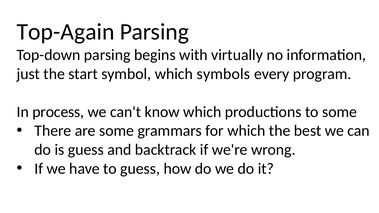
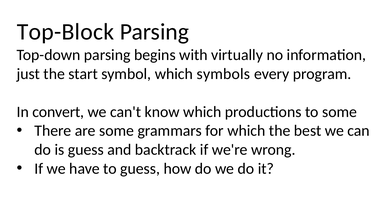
Top-Again: Top-Again -> Top-Block
process: process -> convert
